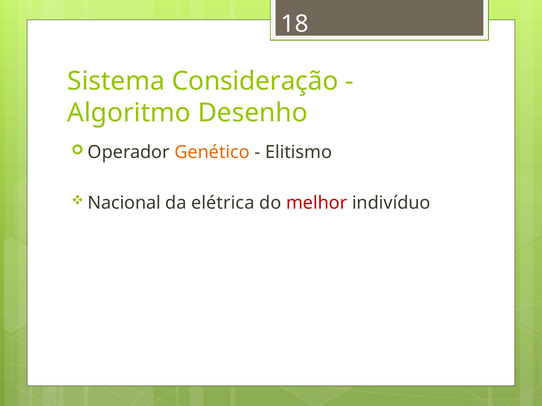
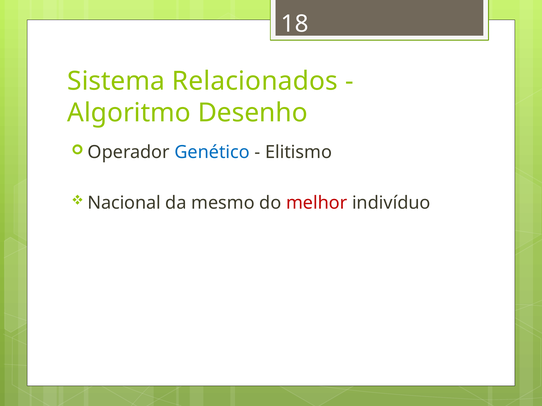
Consideração: Consideração -> Relacionados
Genético colour: orange -> blue
elétrica: elétrica -> mesmo
